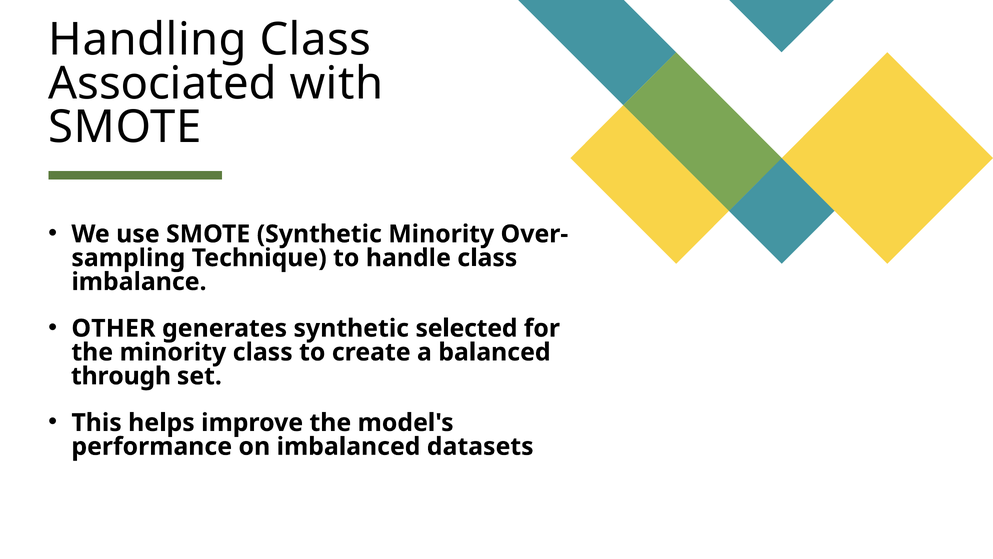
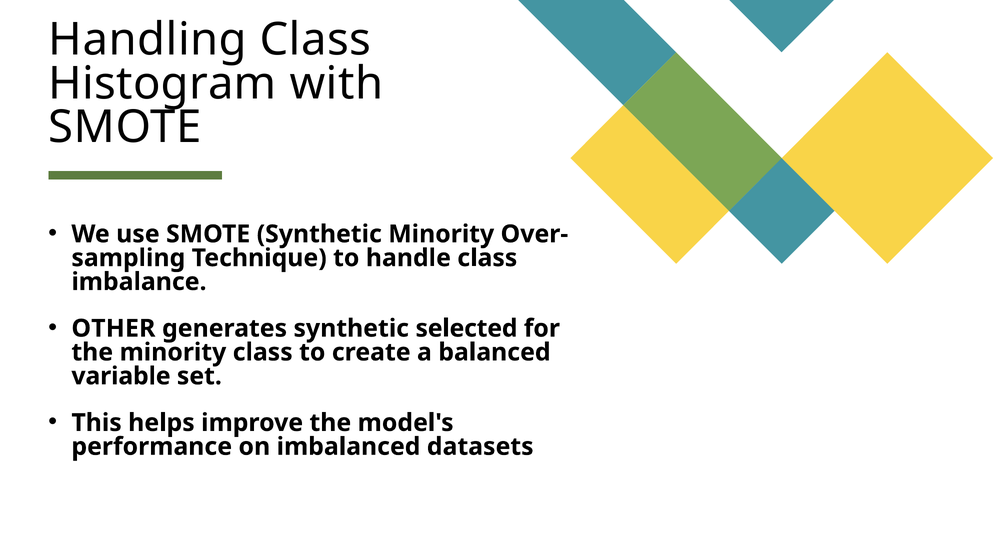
Associated: Associated -> Histogram
through: through -> variable
